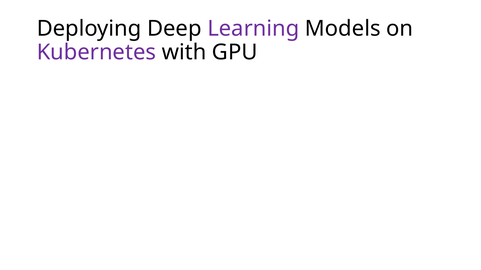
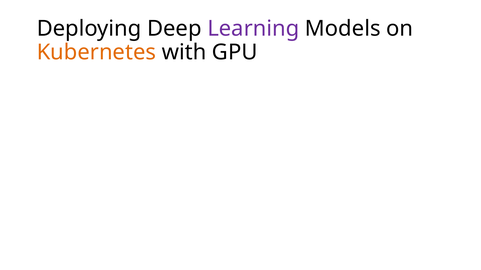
Kubernetes colour: purple -> orange
